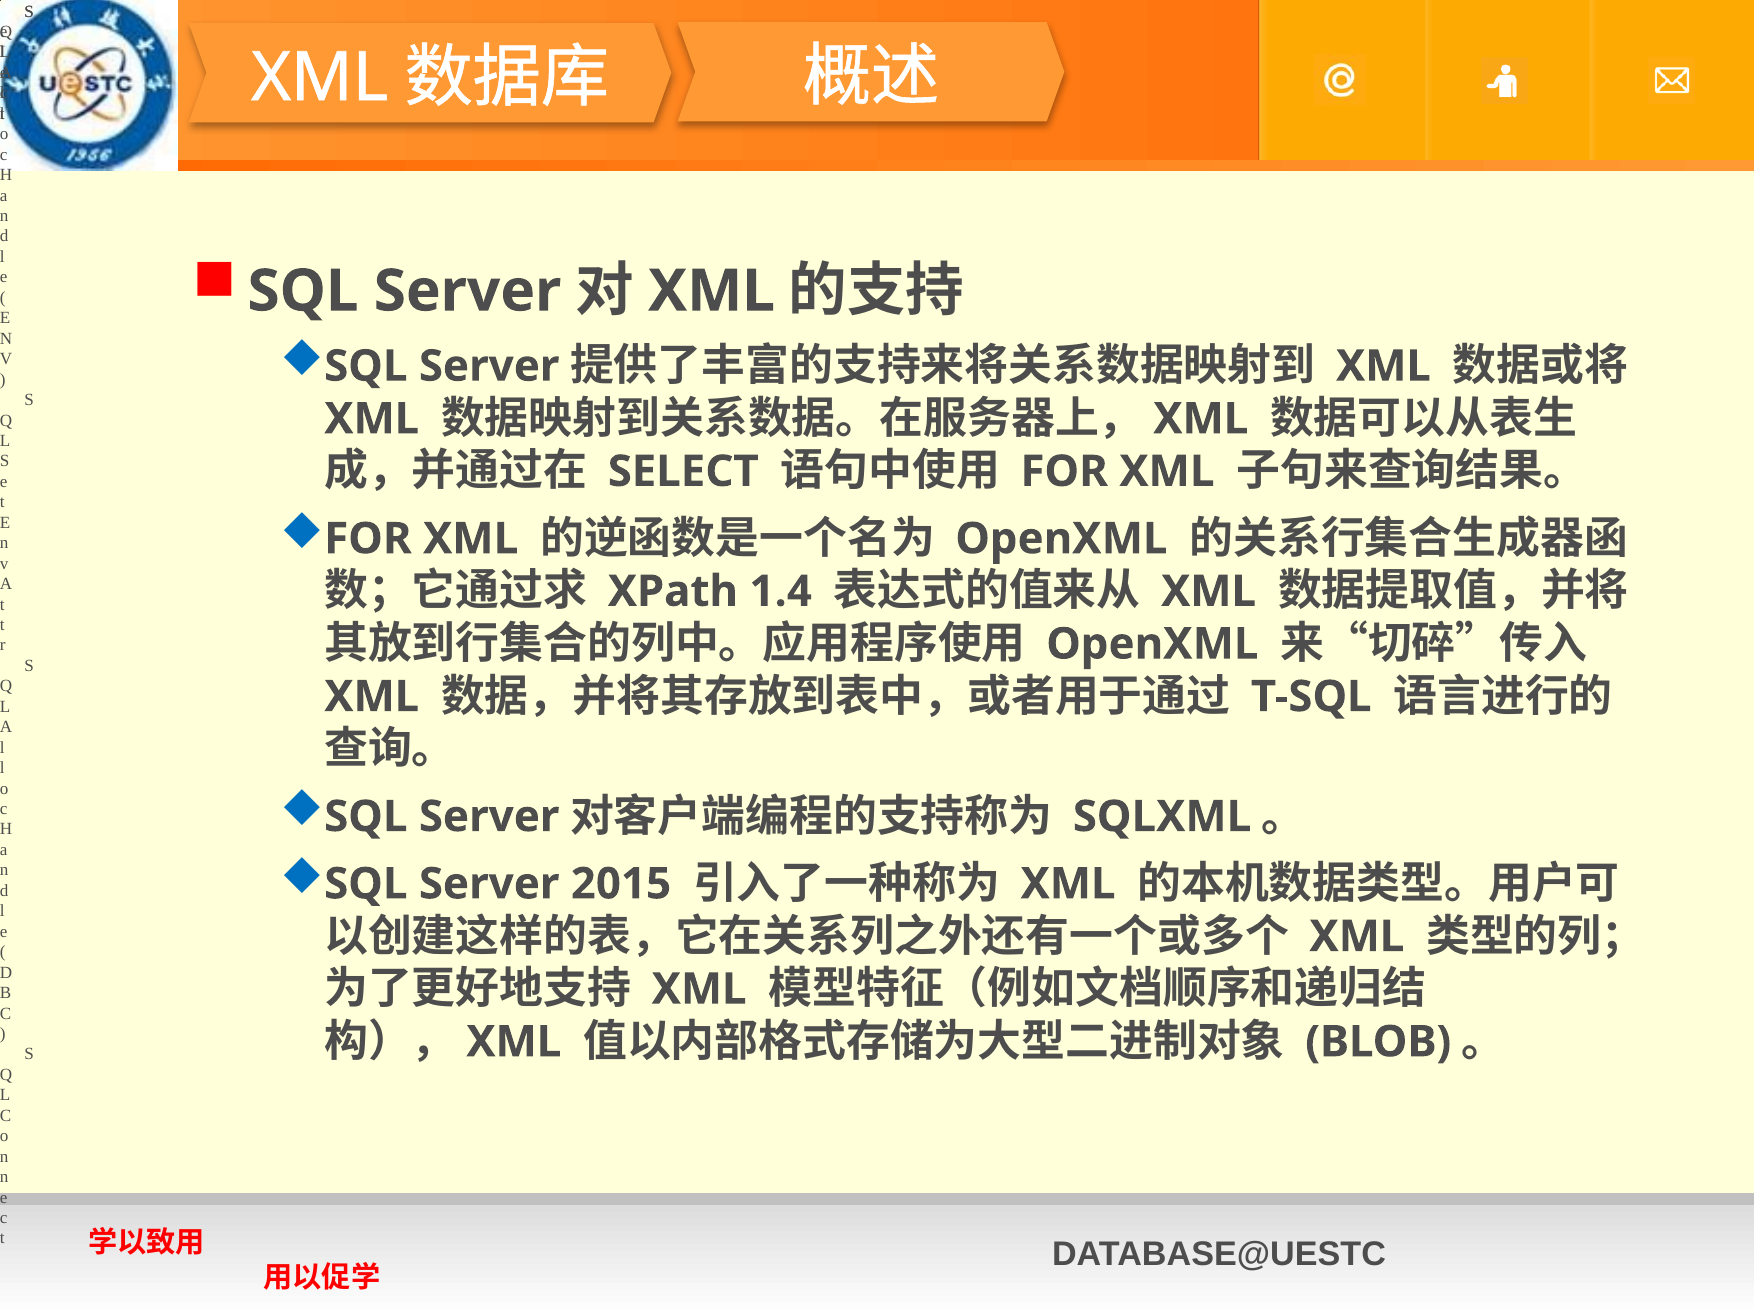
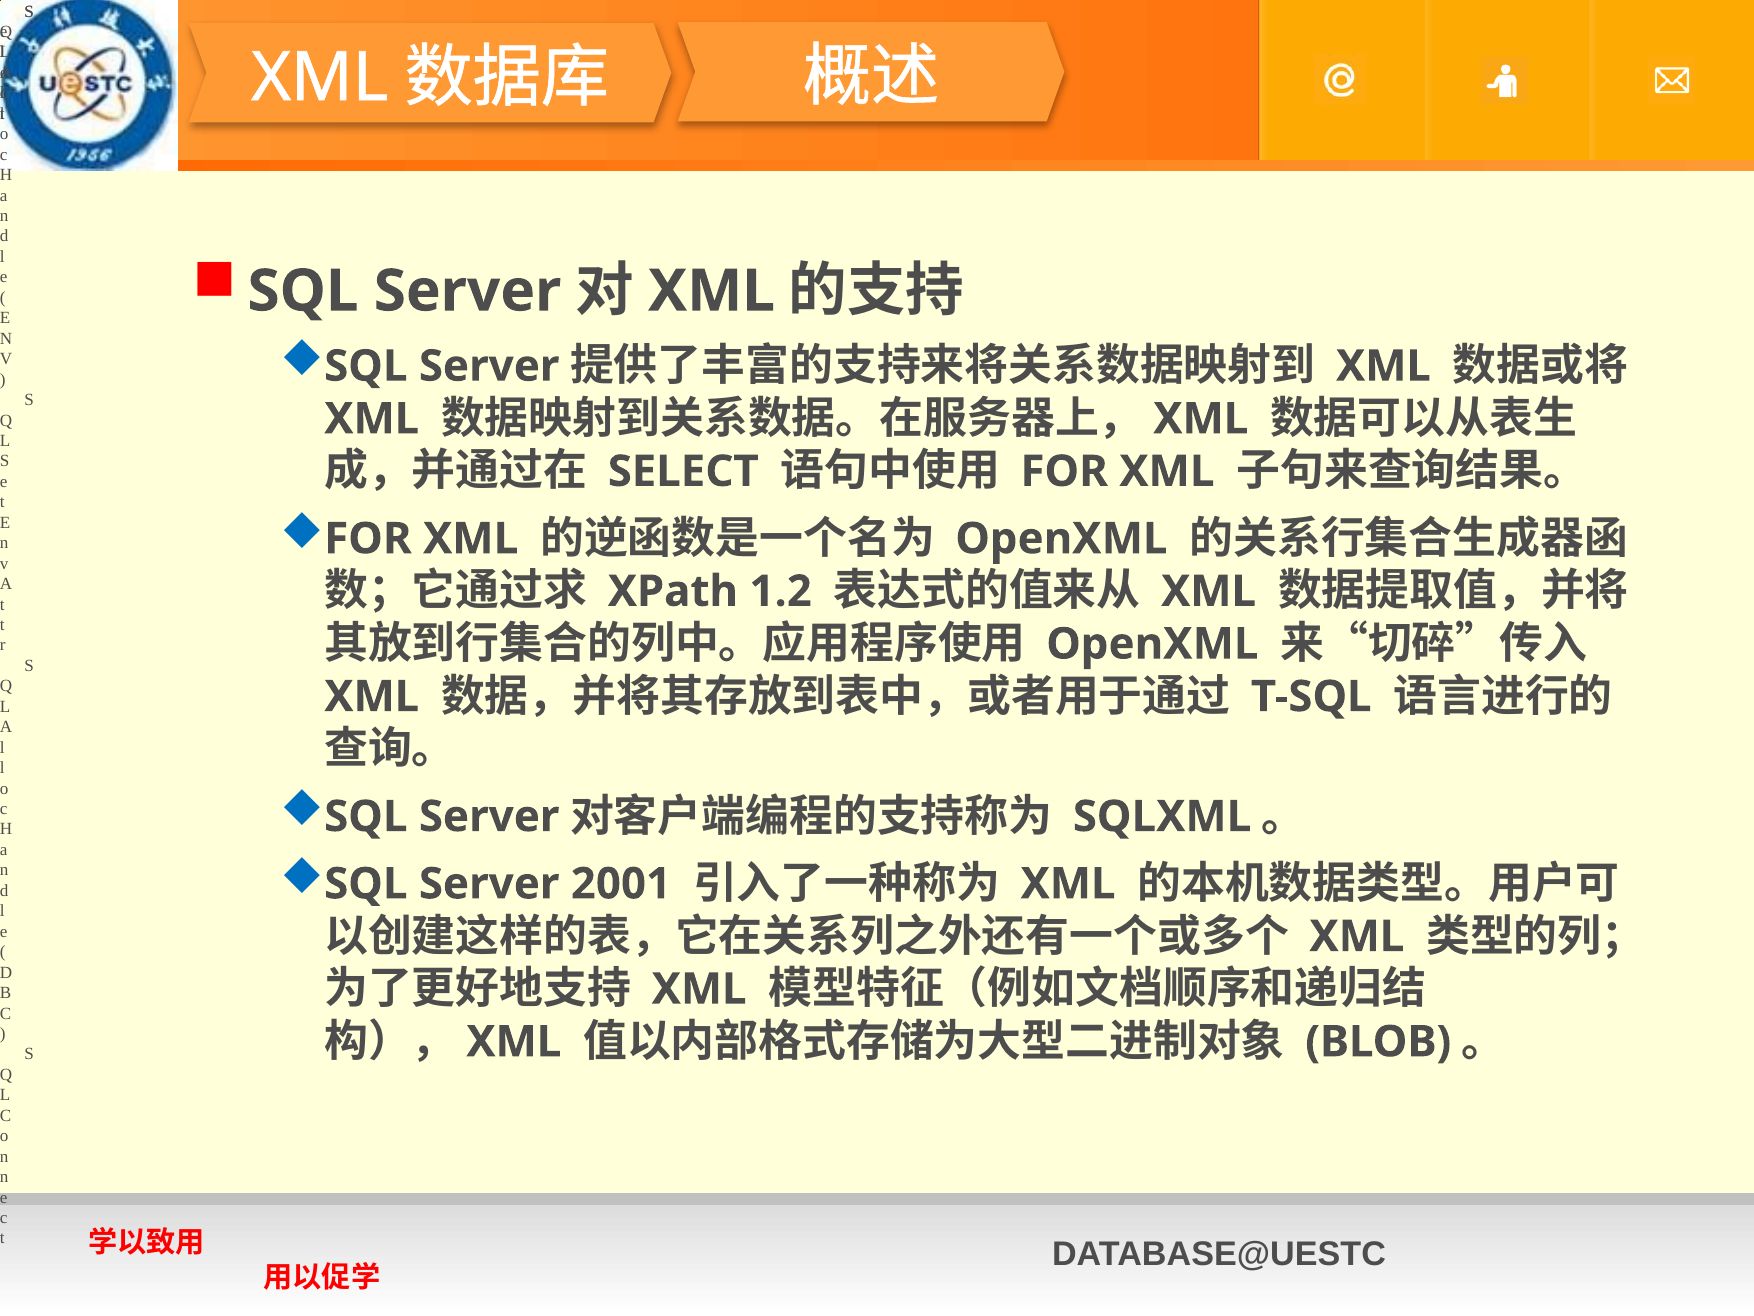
1.4: 1.4 -> 1.2
2015: 2015 -> 2001
